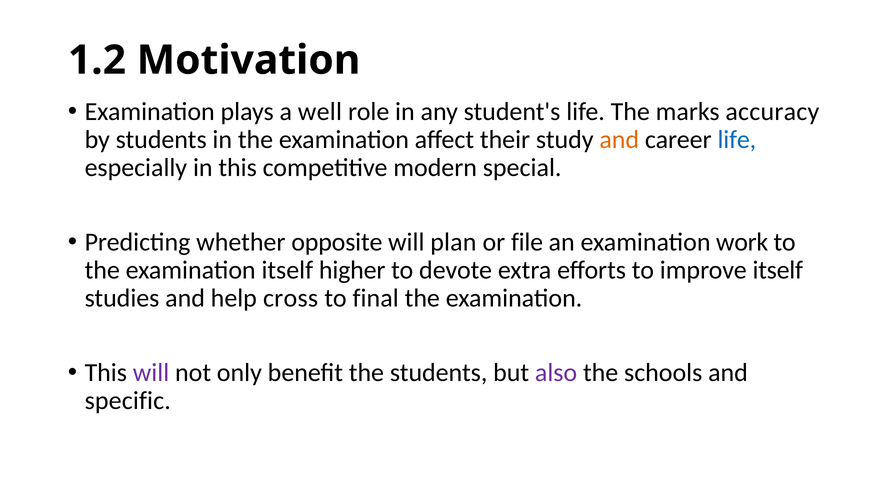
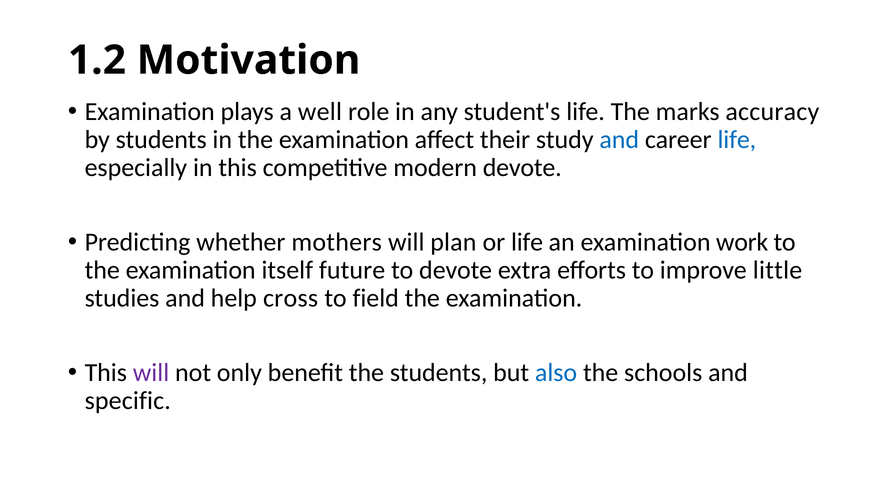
and at (619, 140) colour: orange -> blue
modern special: special -> devote
opposite: opposite -> mothers
or file: file -> life
higher: higher -> future
improve itself: itself -> little
final: final -> field
also colour: purple -> blue
